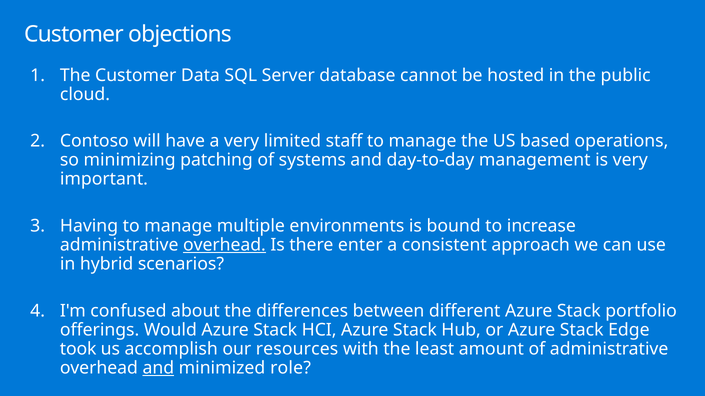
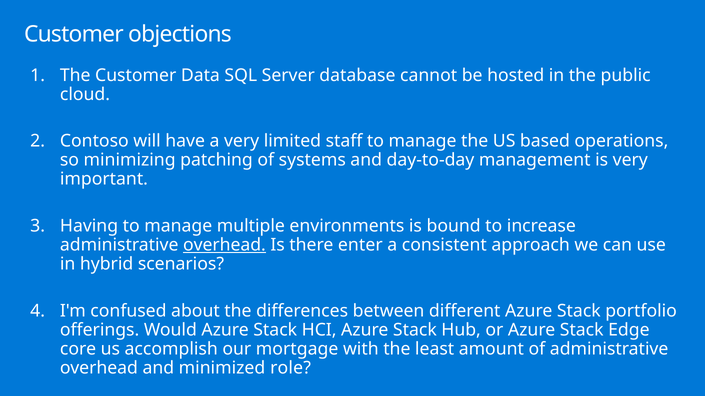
took: took -> core
resources: resources -> mortgage
and at (158, 368) underline: present -> none
